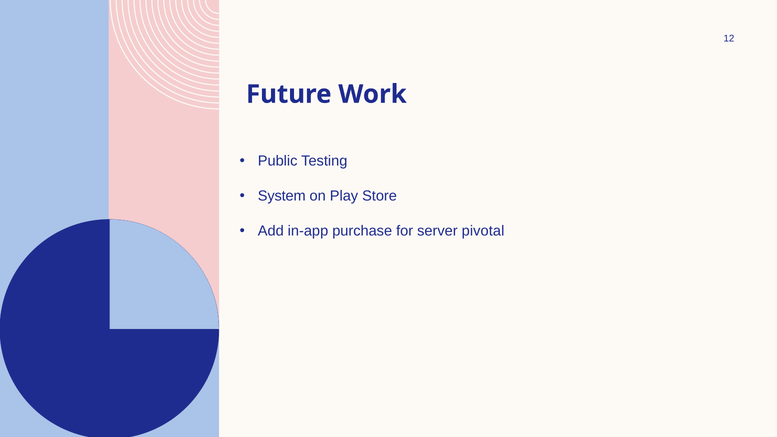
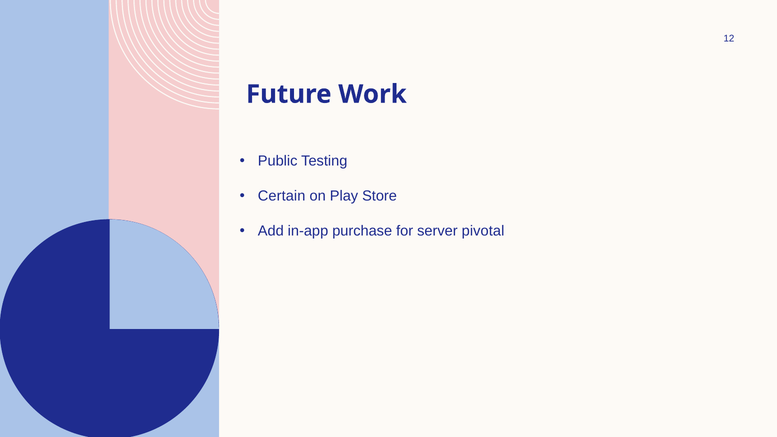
System: System -> Certain
